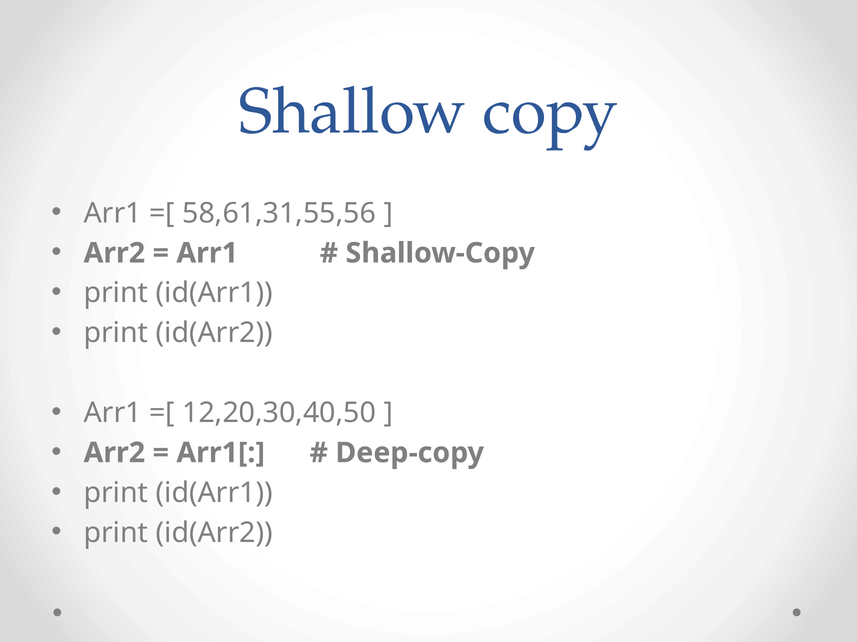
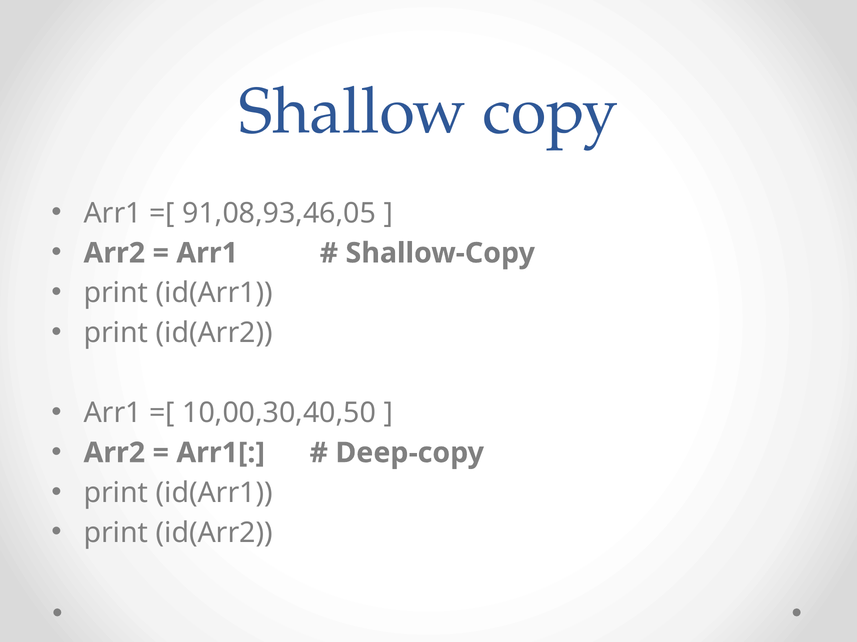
58,61,31,55,56: 58,61,31,55,56 -> 91,08,93,46,05
12,20,30,40,50: 12,20,30,40,50 -> 10,00,30,40,50
